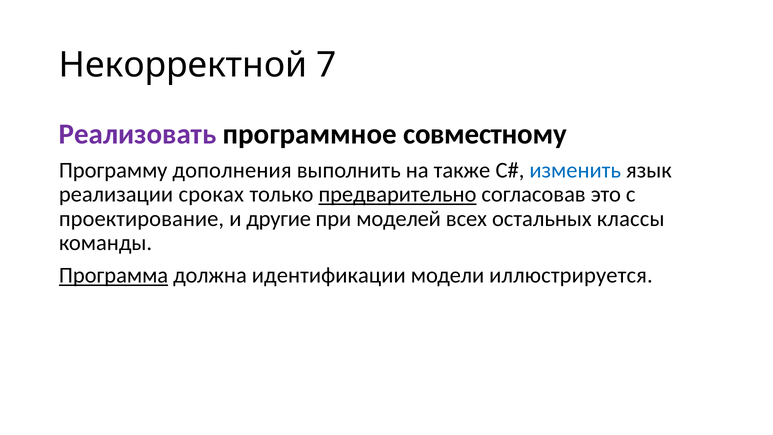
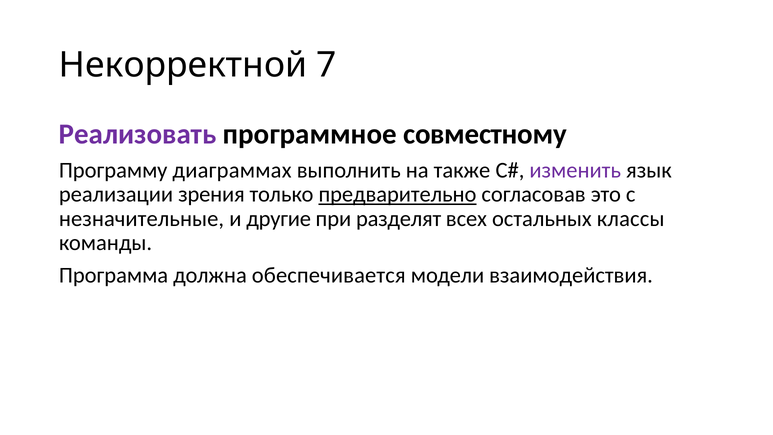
дополнения: дополнения -> диаграммах
изменить colour: blue -> purple
сроках: сроках -> зрения
проектирование: проектирование -> незначительные
моделей: моделей -> разделят
Программа underline: present -> none
идентификации: идентификации -> обеспечивается
иллюстрируется: иллюстрируется -> взаимодействия
